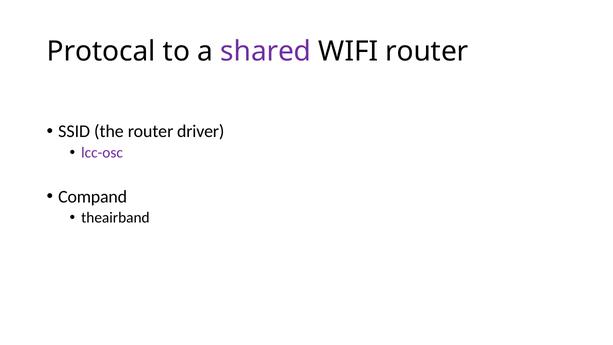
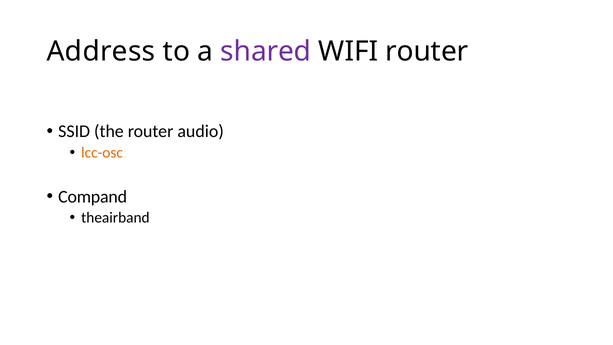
Protocal: Protocal -> Address
driver: driver -> audio
lcc-osc colour: purple -> orange
